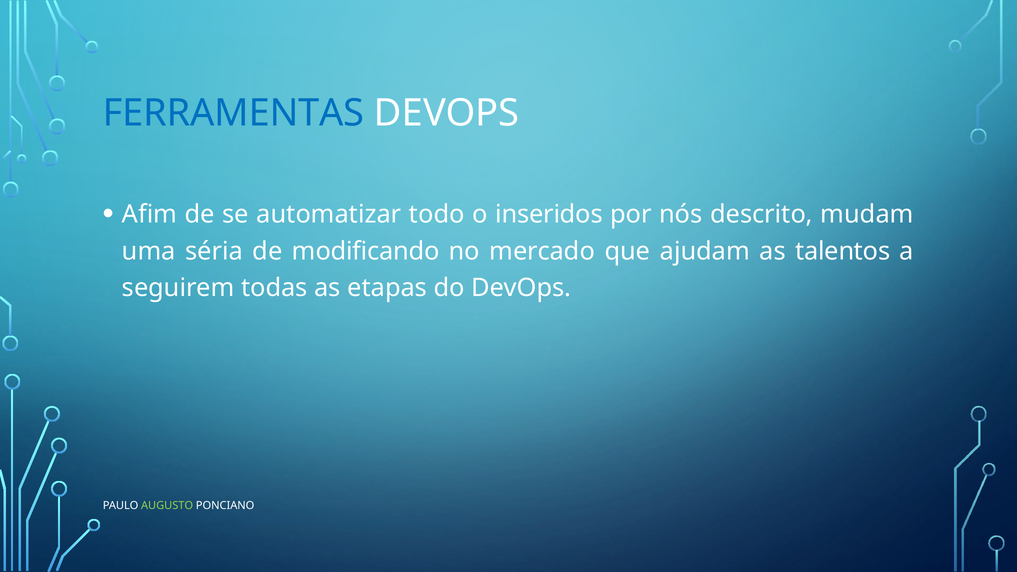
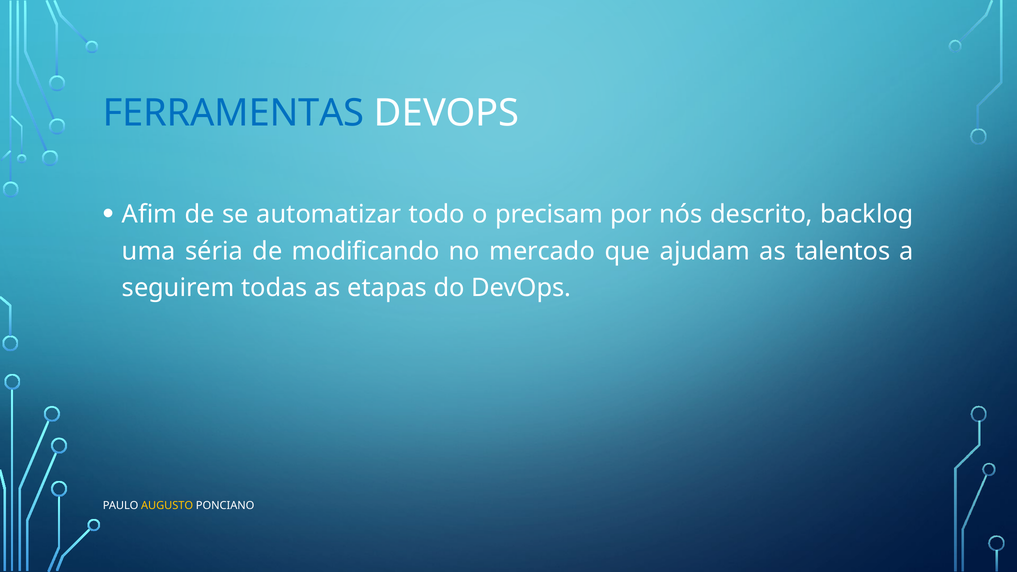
inseridos: inseridos -> precisam
mudam: mudam -> backlog
AUGUSTO colour: light green -> yellow
